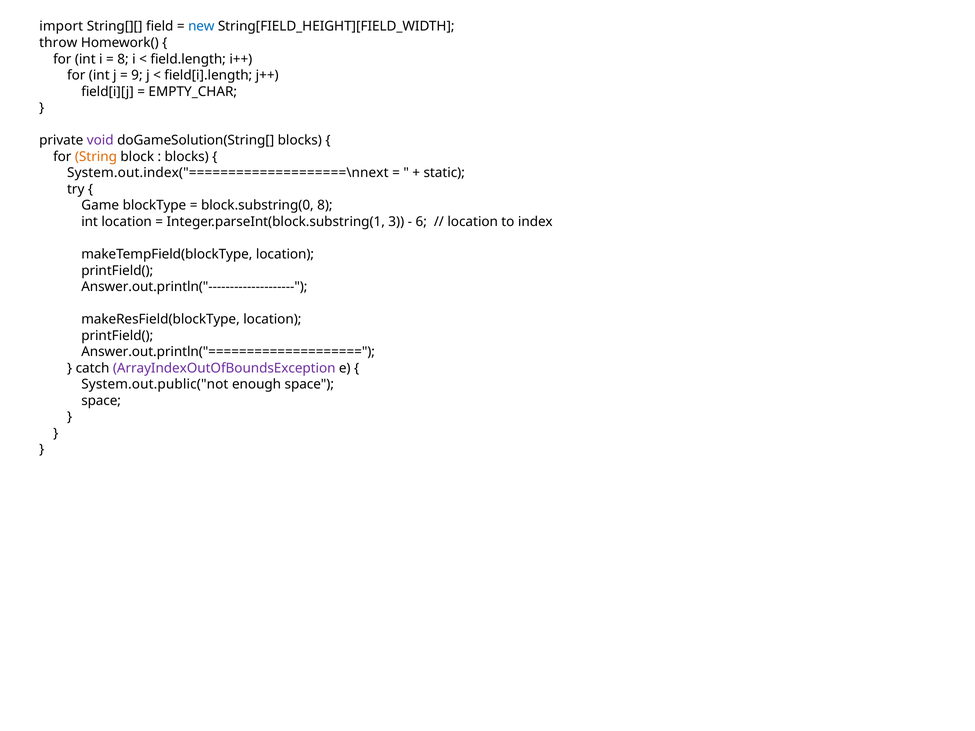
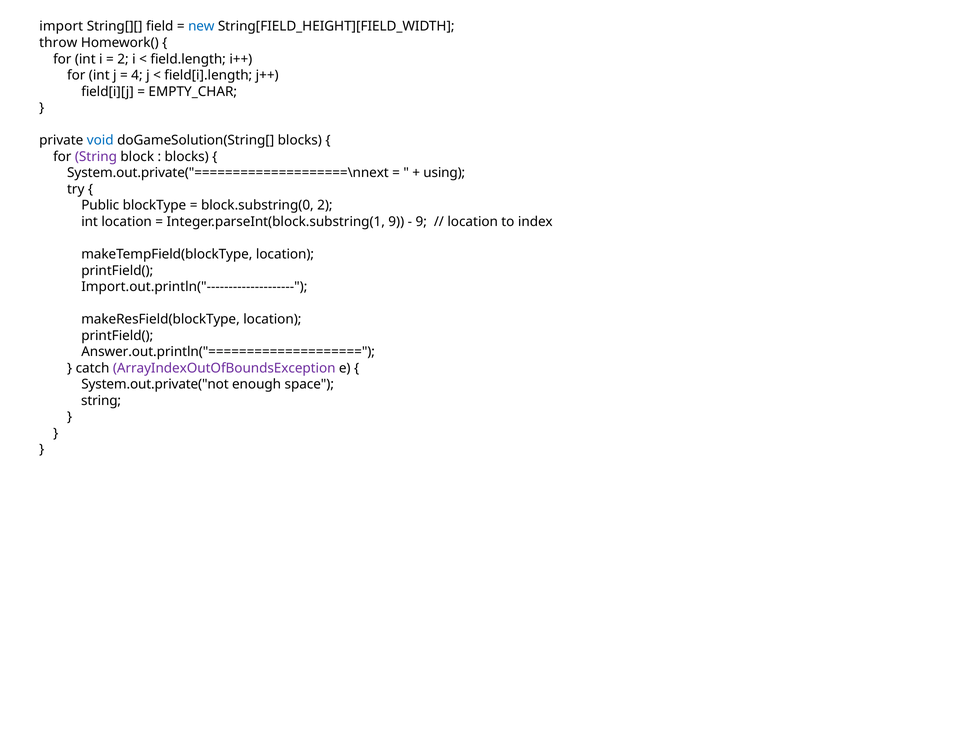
8 at (123, 59): 8 -> 2
9: 9 -> 4
void colour: purple -> blue
String at (96, 157) colour: orange -> purple
System.out.index("====================\nnext: System.out.index("====================\nnext -> System.out.private("====================\nnext
static: static -> using
Game: Game -> Public
block.substring(0 8: 8 -> 2
Integer.parseInt(block.substring(1 3: 3 -> 9
6 at (421, 222): 6 -> 9
Answer.out.println("--------------------: Answer.out.println("-------------------- -> Import.out.println("--------------------
System.out.public("not: System.out.public("not -> System.out.private("not
space at (101, 401): space -> string
